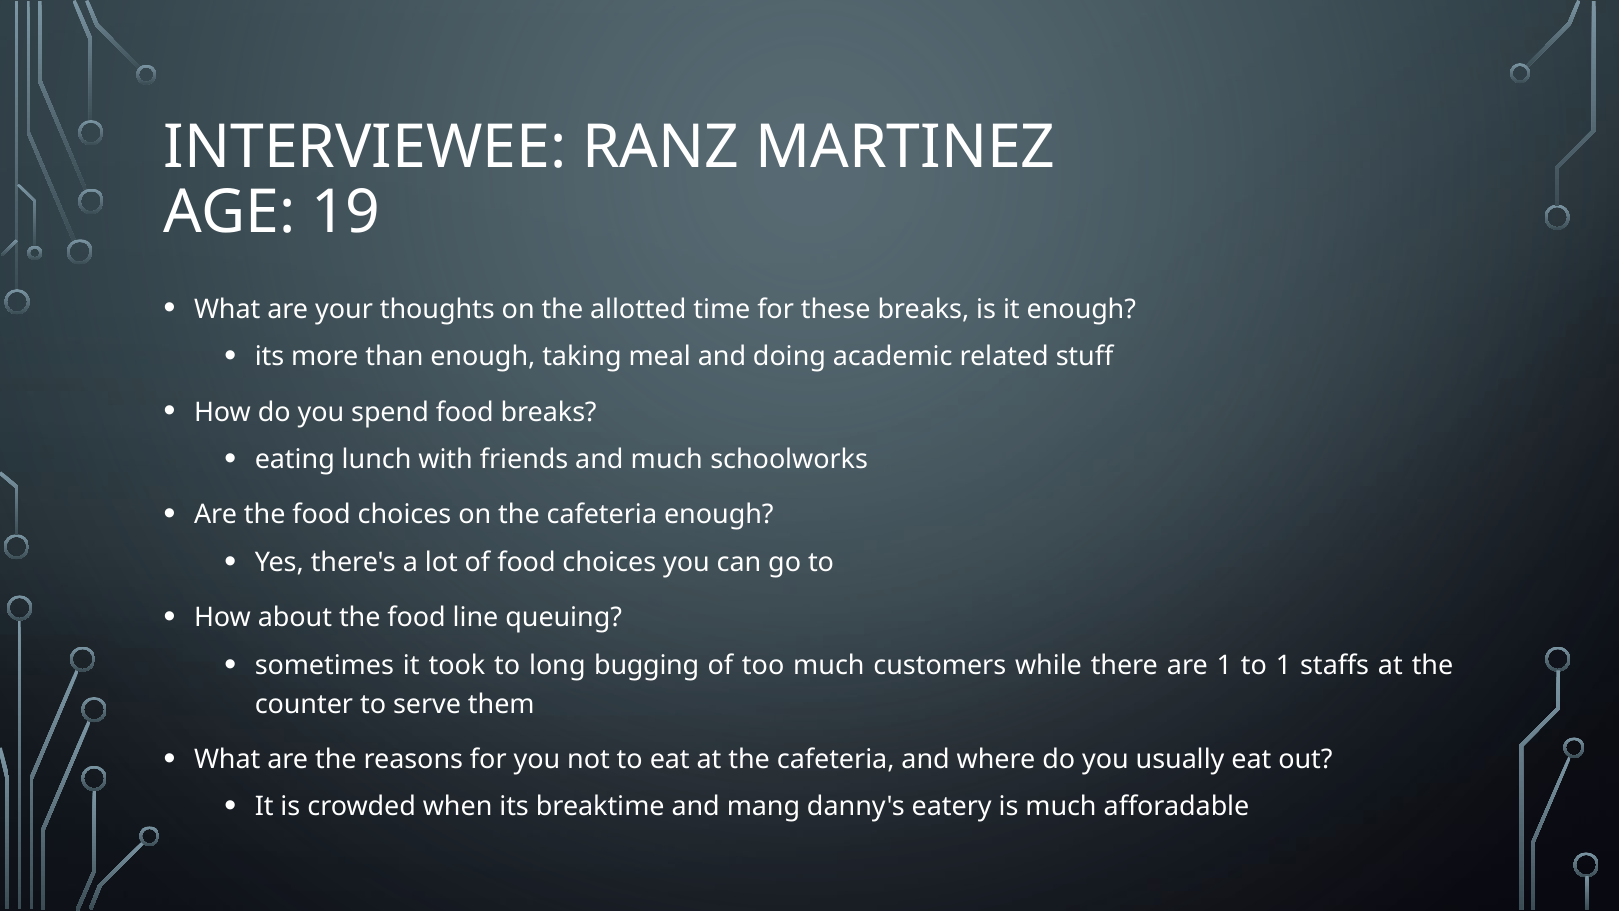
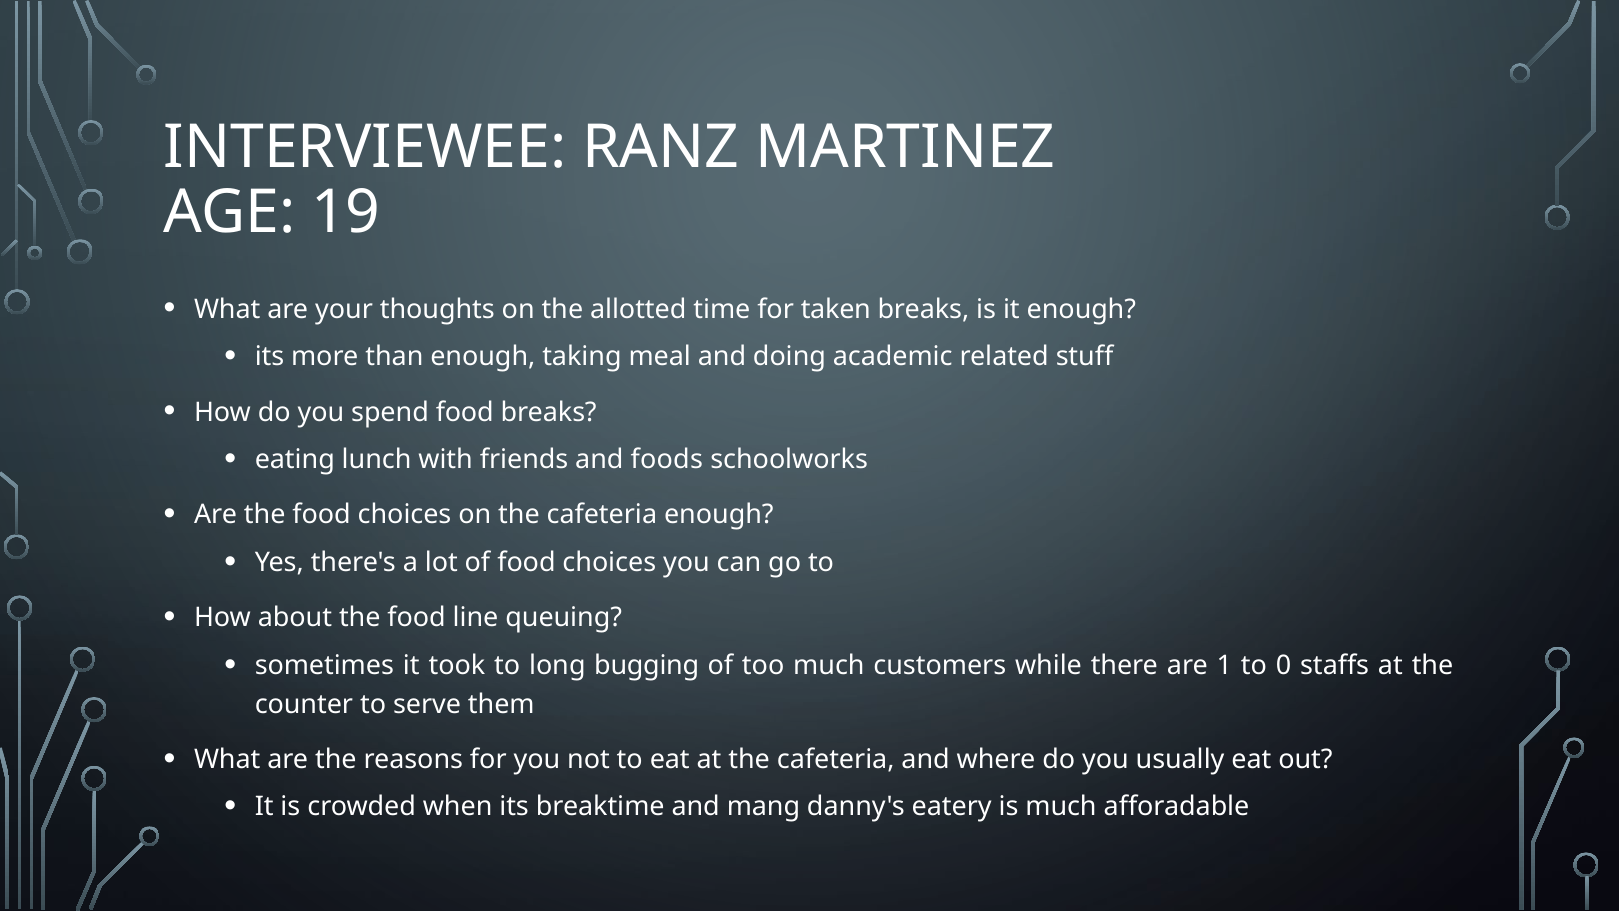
these: these -> taken
and much: much -> foods
to 1: 1 -> 0
